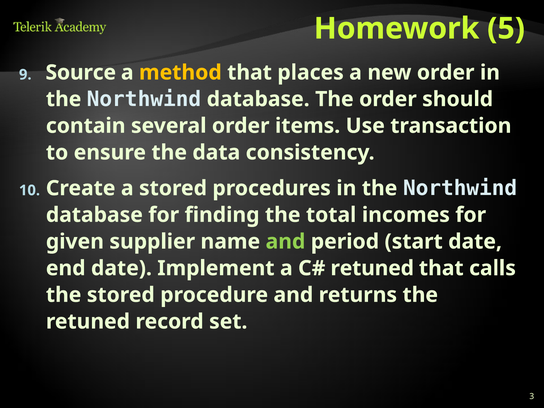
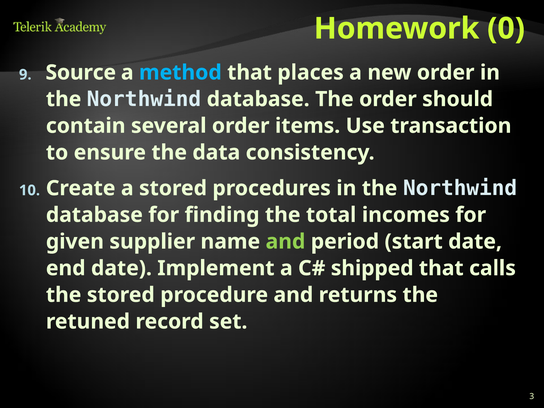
5: 5 -> 0
method colour: yellow -> light blue
retuned at (372, 268): retuned -> shipped
